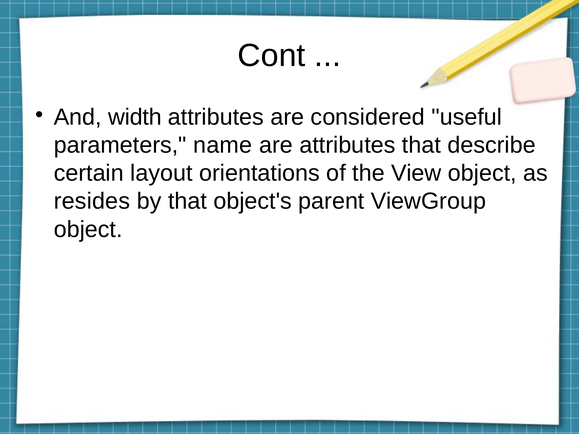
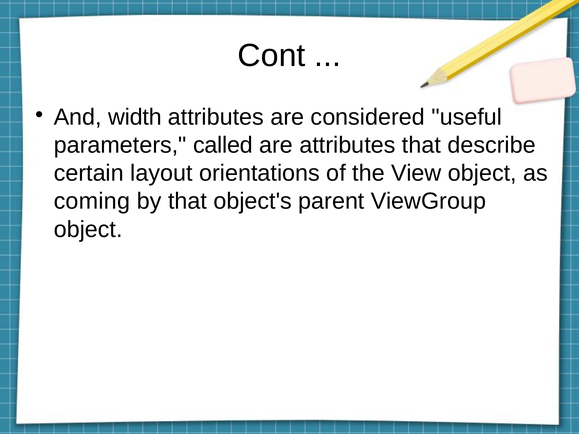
name: name -> called
resides: resides -> coming
